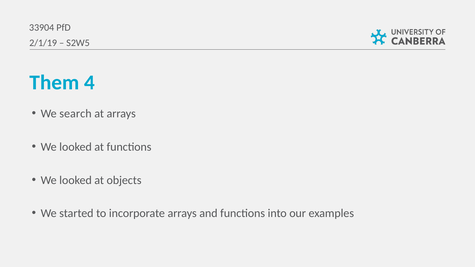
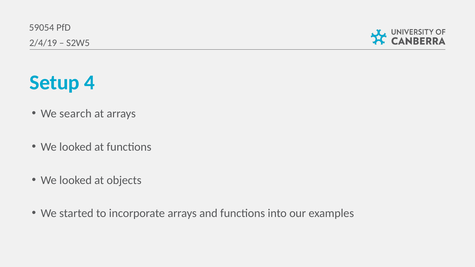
33904: 33904 -> 59054
2/1/19: 2/1/19 -> 2/4/19
Them: Them -> Setup
